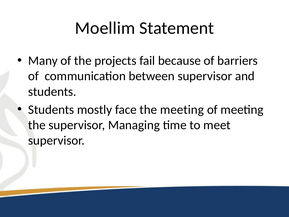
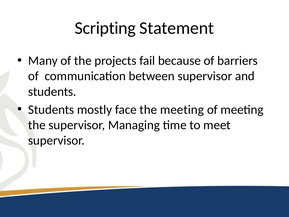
Moellim: Moellim -> Scripting
